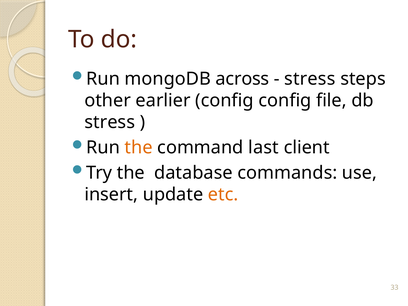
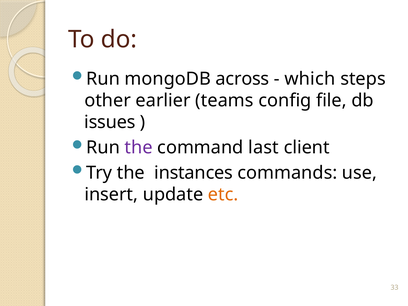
stress at (310, 79): stress -> which
earlier config: config -> teams
stress at (110, 122): stress -> issues
the at (139, 148) colour: orange -> purple
database: database -> instances
